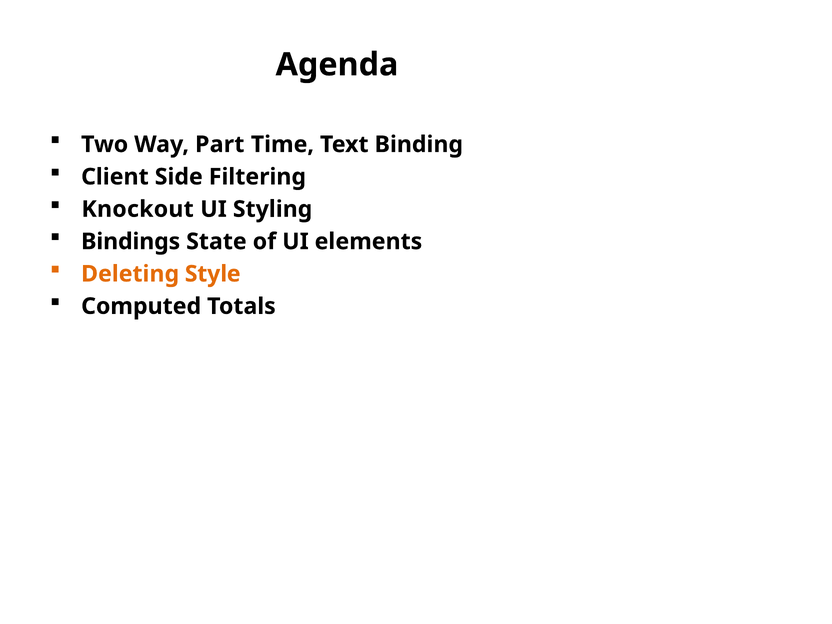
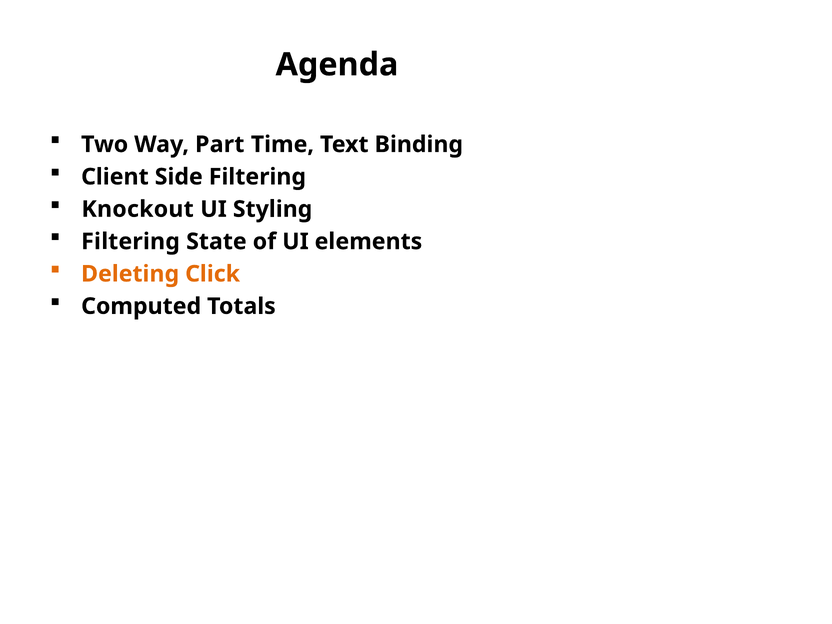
Bindings at (131, 242): Bindings -> Filtering
Style: Style -> Click
